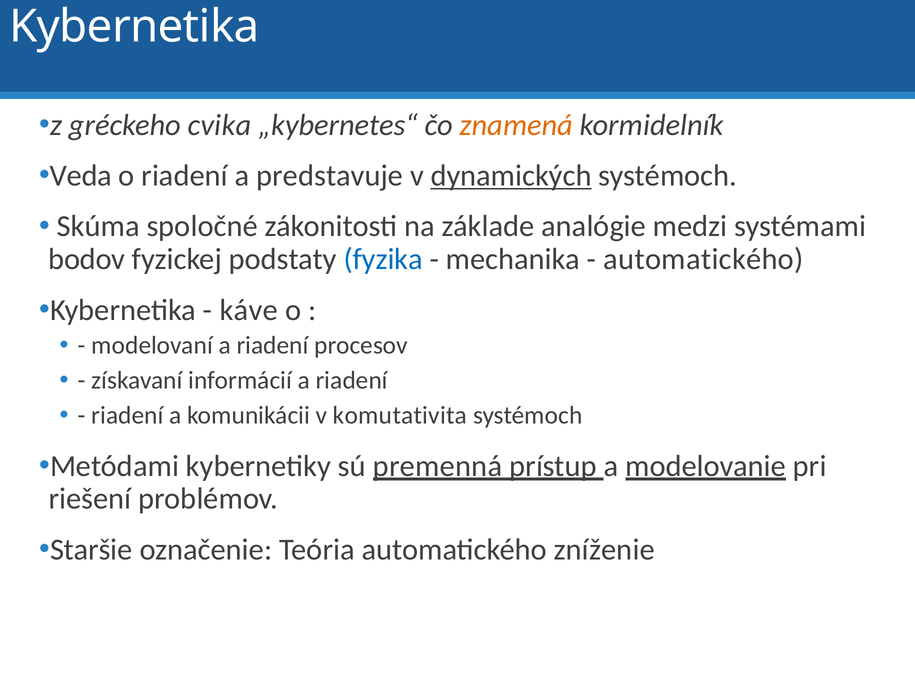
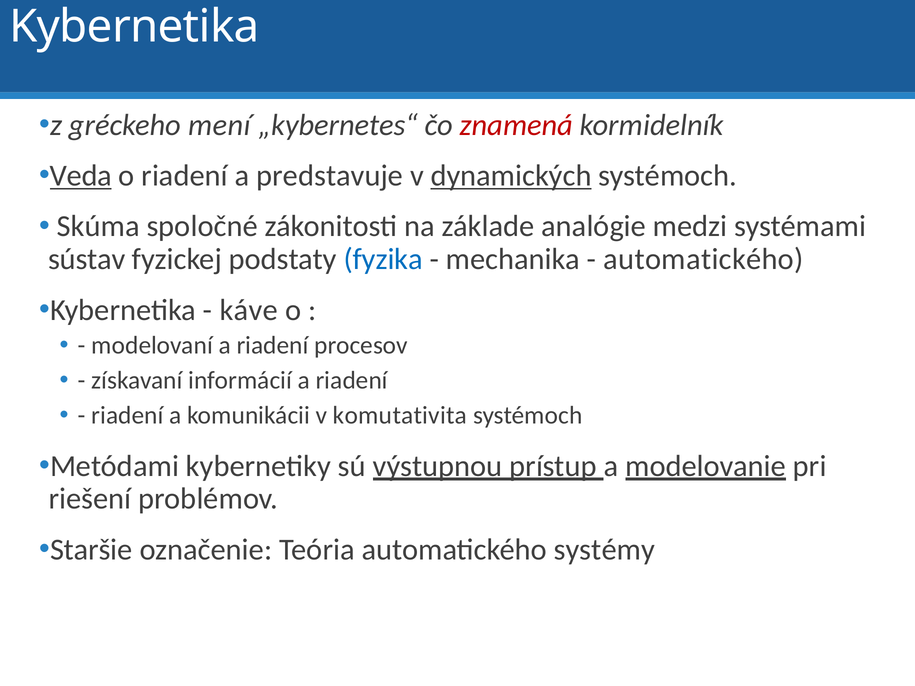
cvika: cvika -> mení
znamená colour: orange -> red
Veda underline: none -> present
bodov: bodov -> sústav
premenná: premenná -> výstupnou
zníženie: zníženie -> systémy
